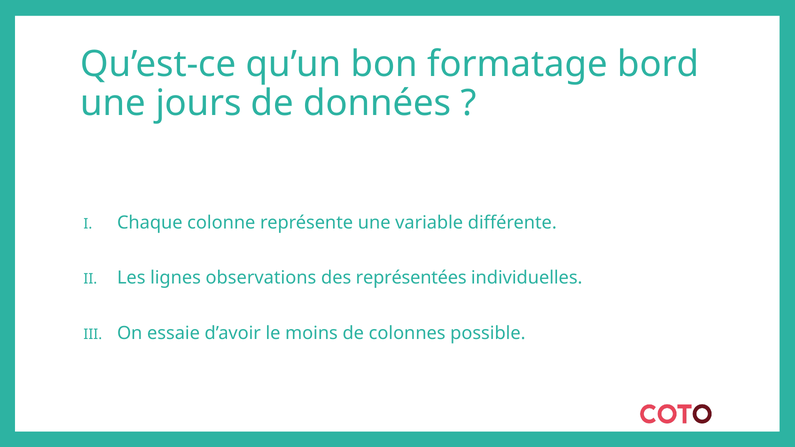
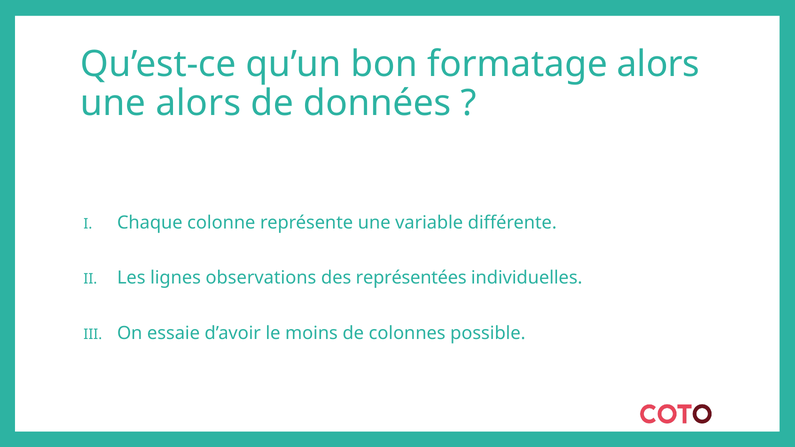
formatage bord: bord -> alors
une jours: jours -> alors
